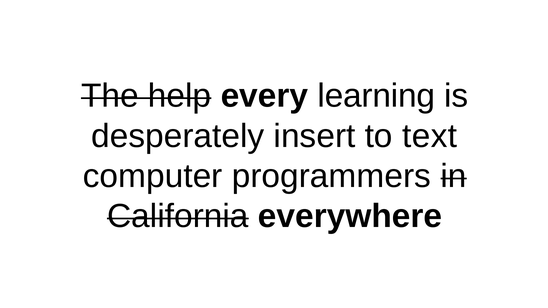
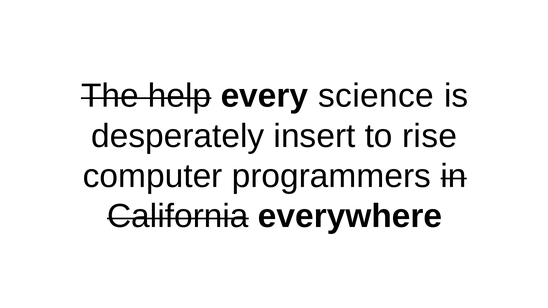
learning: learning -> science
text: text -> rise
